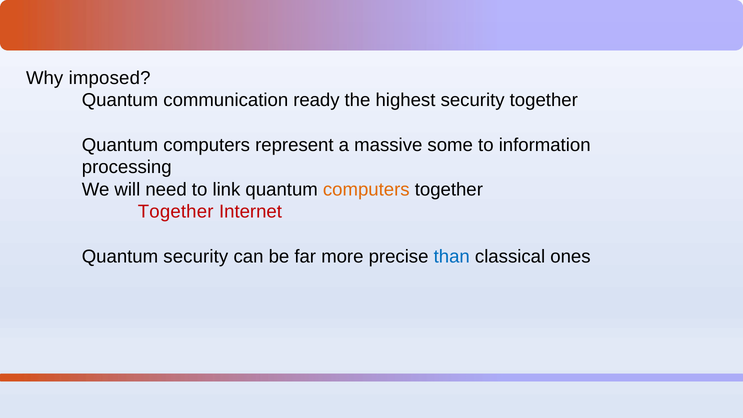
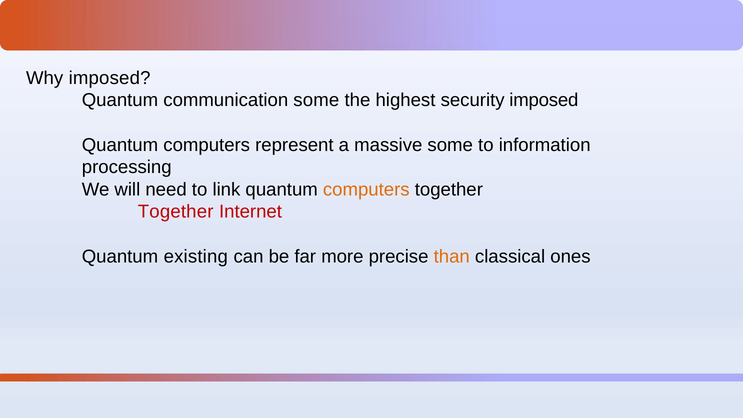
communication ready: ready -> some
security together: together -> imposed
Quantum security: security -> existing
than colour: blue -> orange
